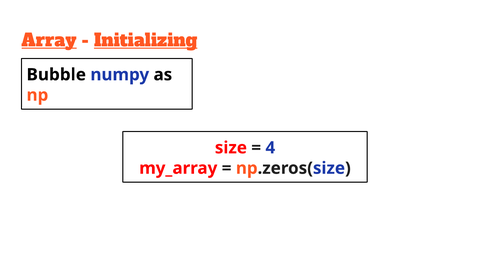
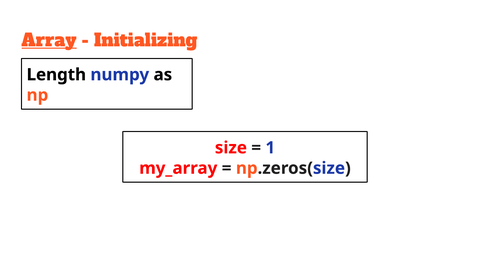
Initializing underline: present -> none
Bubble: Bubble -> Length
4: 4 -> 1
